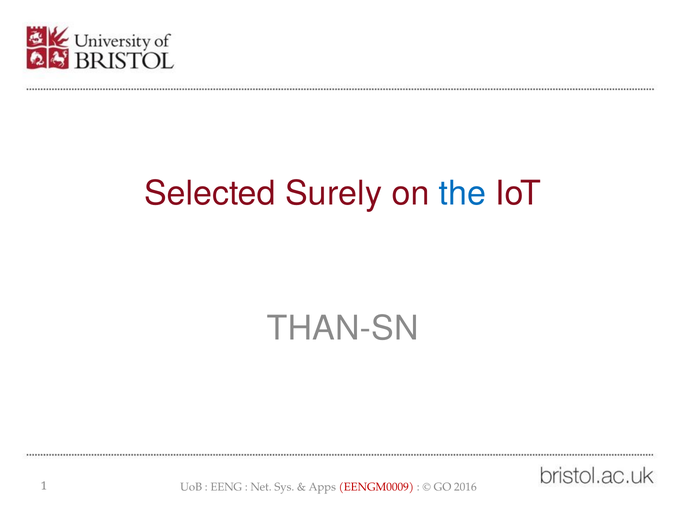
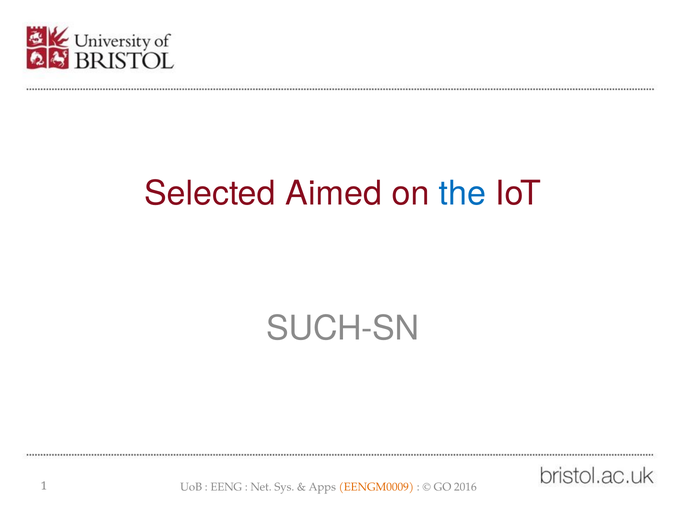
Surely: Surely -> Aimed
THAN-SN: THAN-SN -> SUCH-SN
EENGM0009 colour: red -> orange
